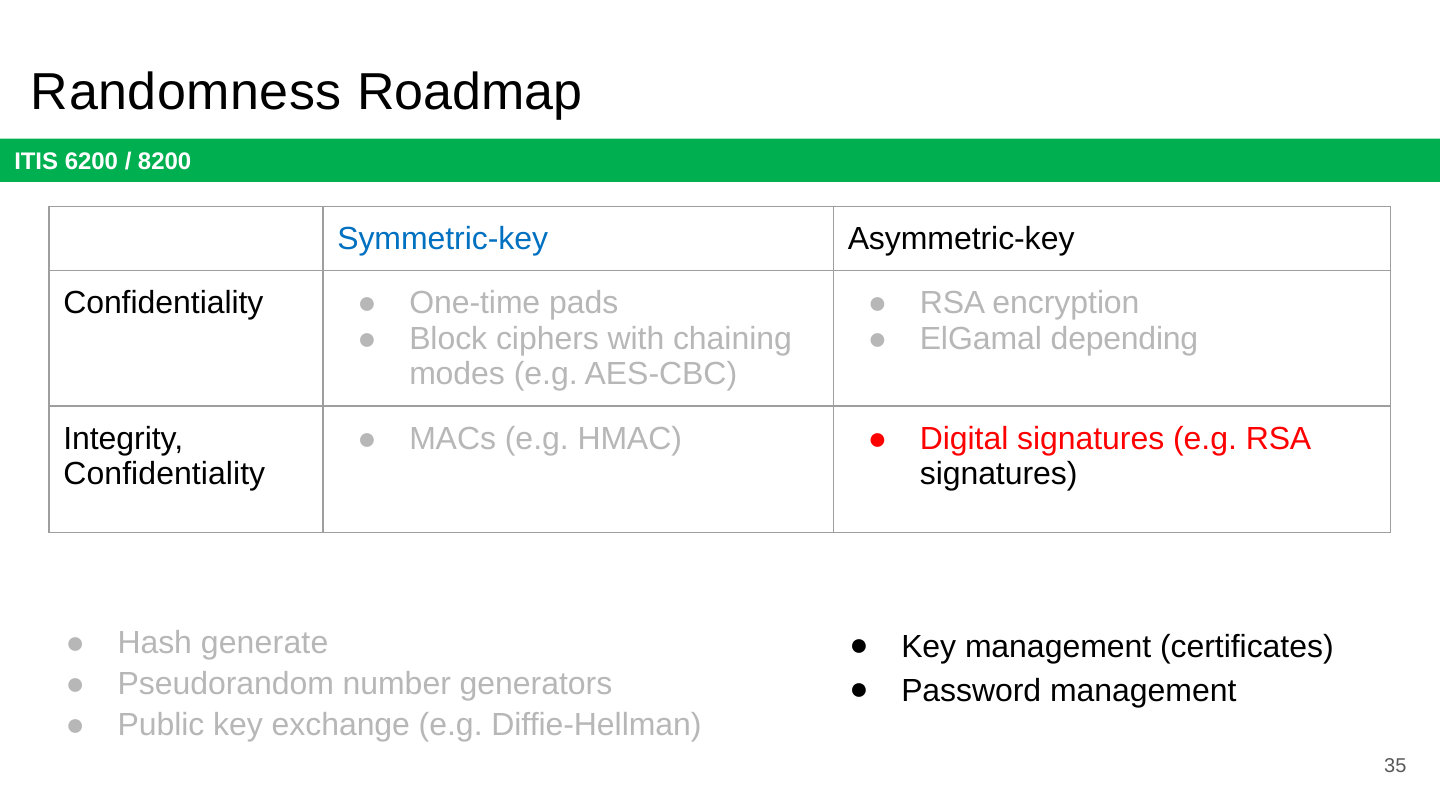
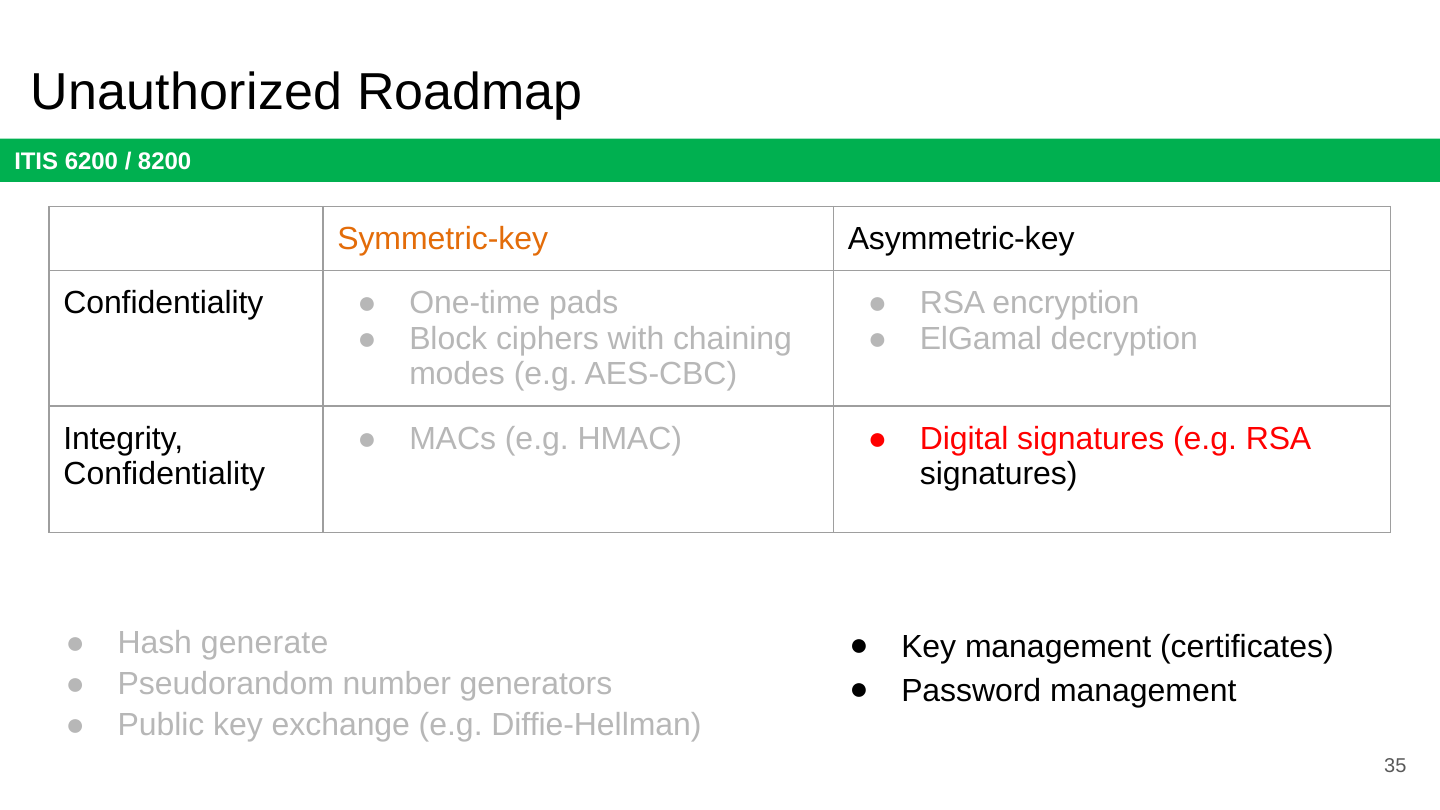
Randomness: Randomness -> Unauthorized
Symmetric-key colour: blue -> orange
depending: depending -> decryption
